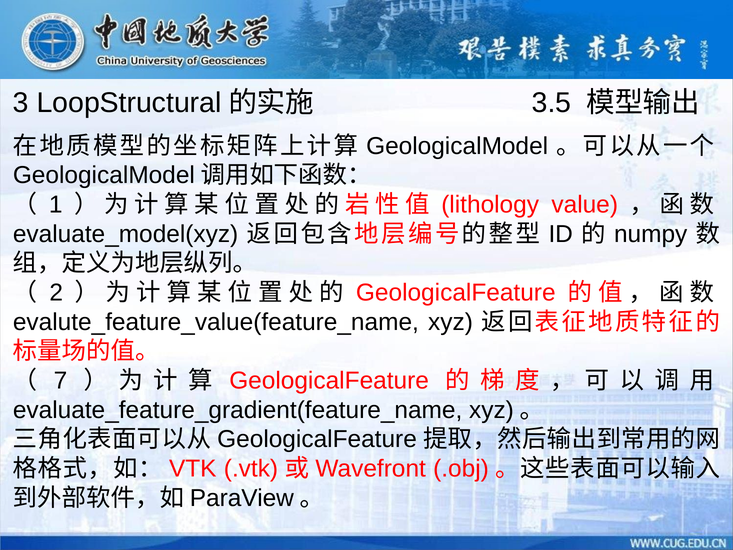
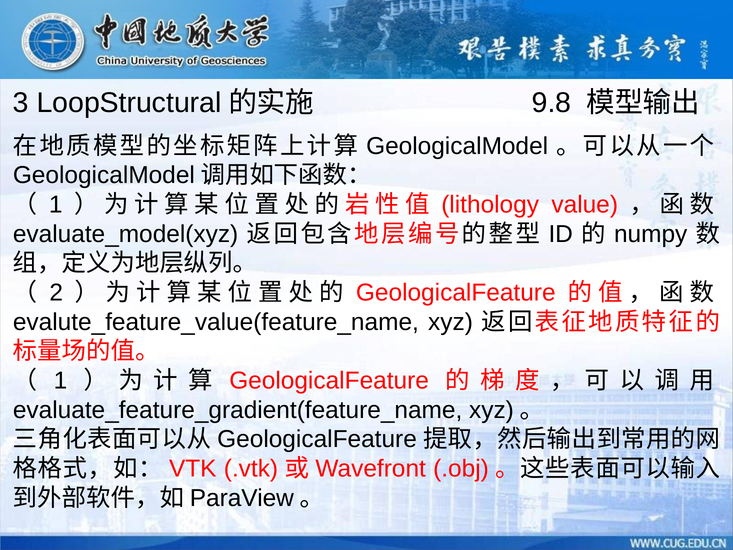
3.5: 3.5 -> 9.8
7 at (61, 381): 7 -> 1
